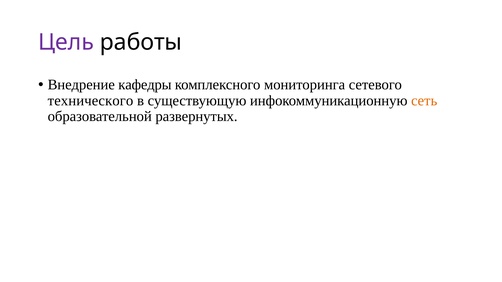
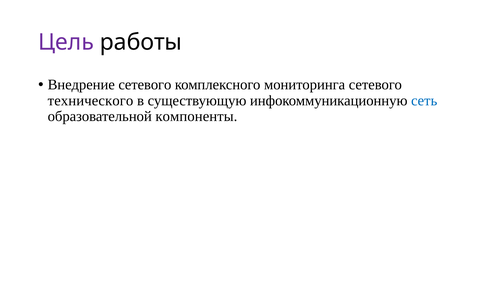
Внедрение кафедры: кафедры -> сетевого
сеть colour: orange -> blue
развернутых: развернутых -> компоненты
